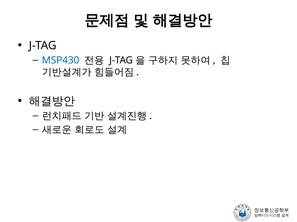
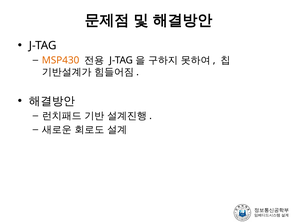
MSP430 colour: blue -> orange
